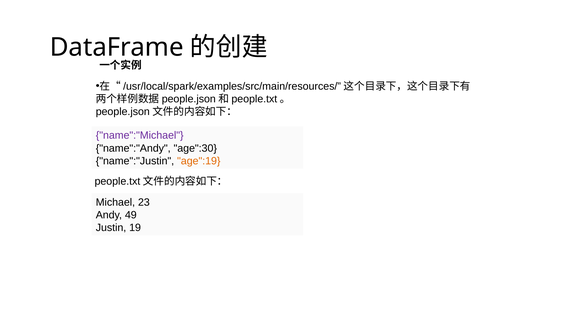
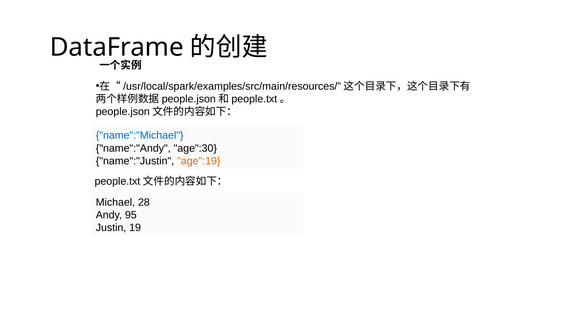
name":"Michael colour: purple -> blue
23: 23 -> 28
49: 49 -> 95
